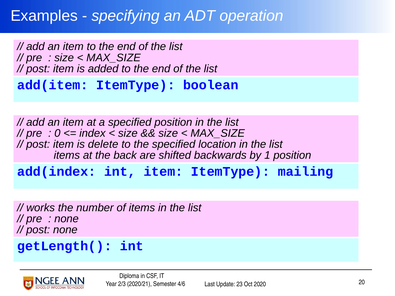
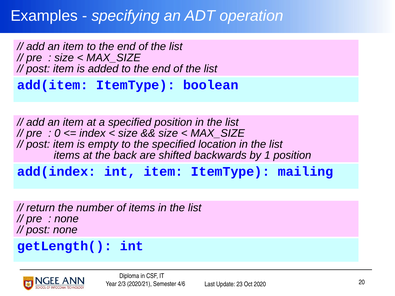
delete: delete -> empty
works: works -> return
